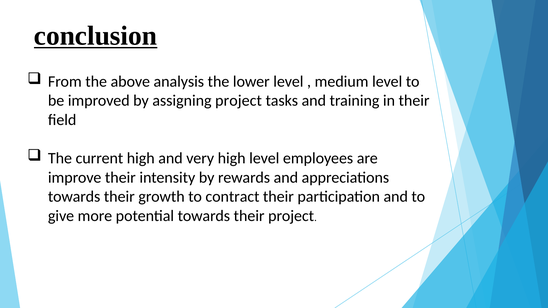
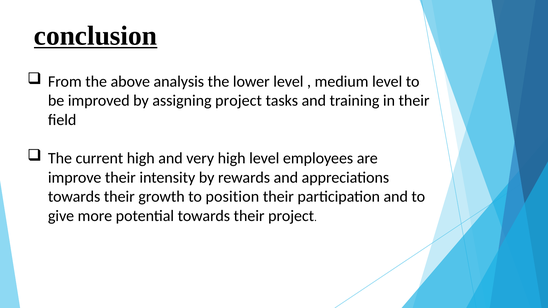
contract: contract -> position
